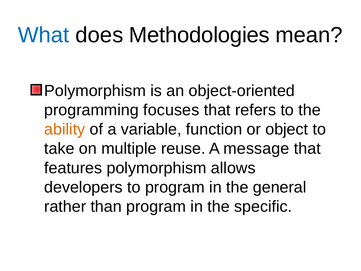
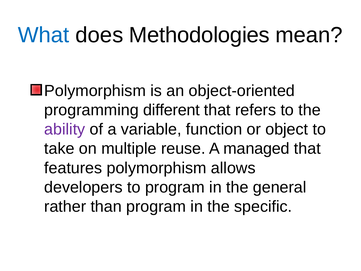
focuses: focuses -> different
ability colour: orange -> purple
message: message -> managed
